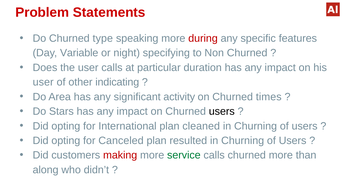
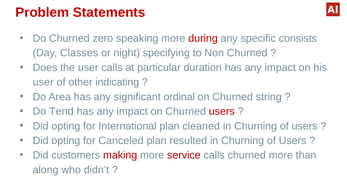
type: type -> zero
features: features -> consists
Variable: Variable -> Classes
activity: activity -> ordinal
times: times -> string
Stars: Stars -> Tend
users at (222, 112) colour: black -> red
service colour: green -> red
